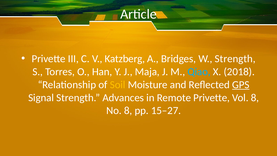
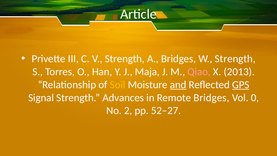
V Katzberg: Katzberg -> Strength
Qiao colour: light blue -> pink
2018: 2018 -> 2013
and underline: none -> present
Remote Privette: Privette -> Bridges
Vol 8: 8 -> 0
No 8: 8 -> 2
15–27: 15–27 -> 52–27
